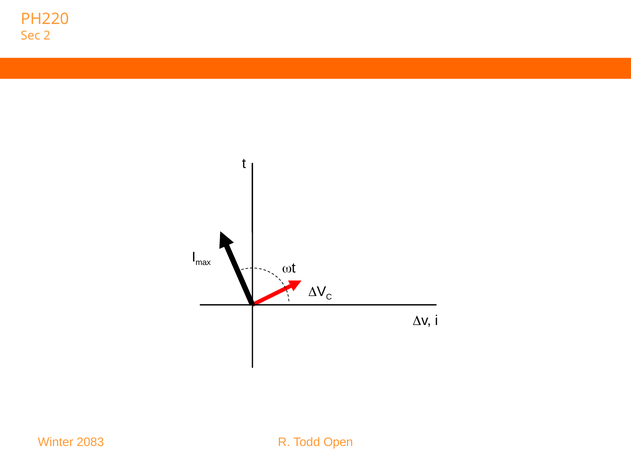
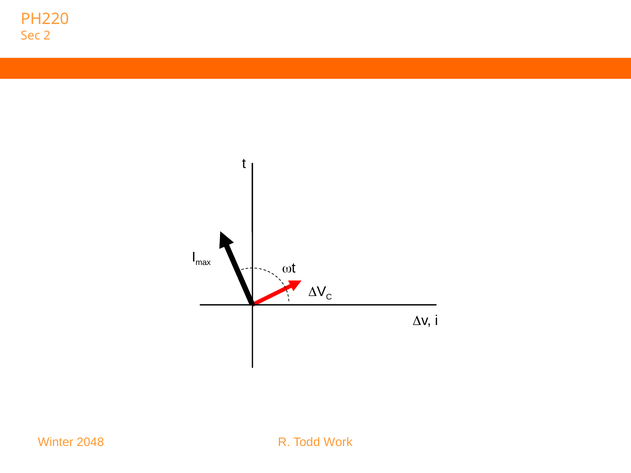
2083: 2083 -> 2048
Open: Open -> Work
